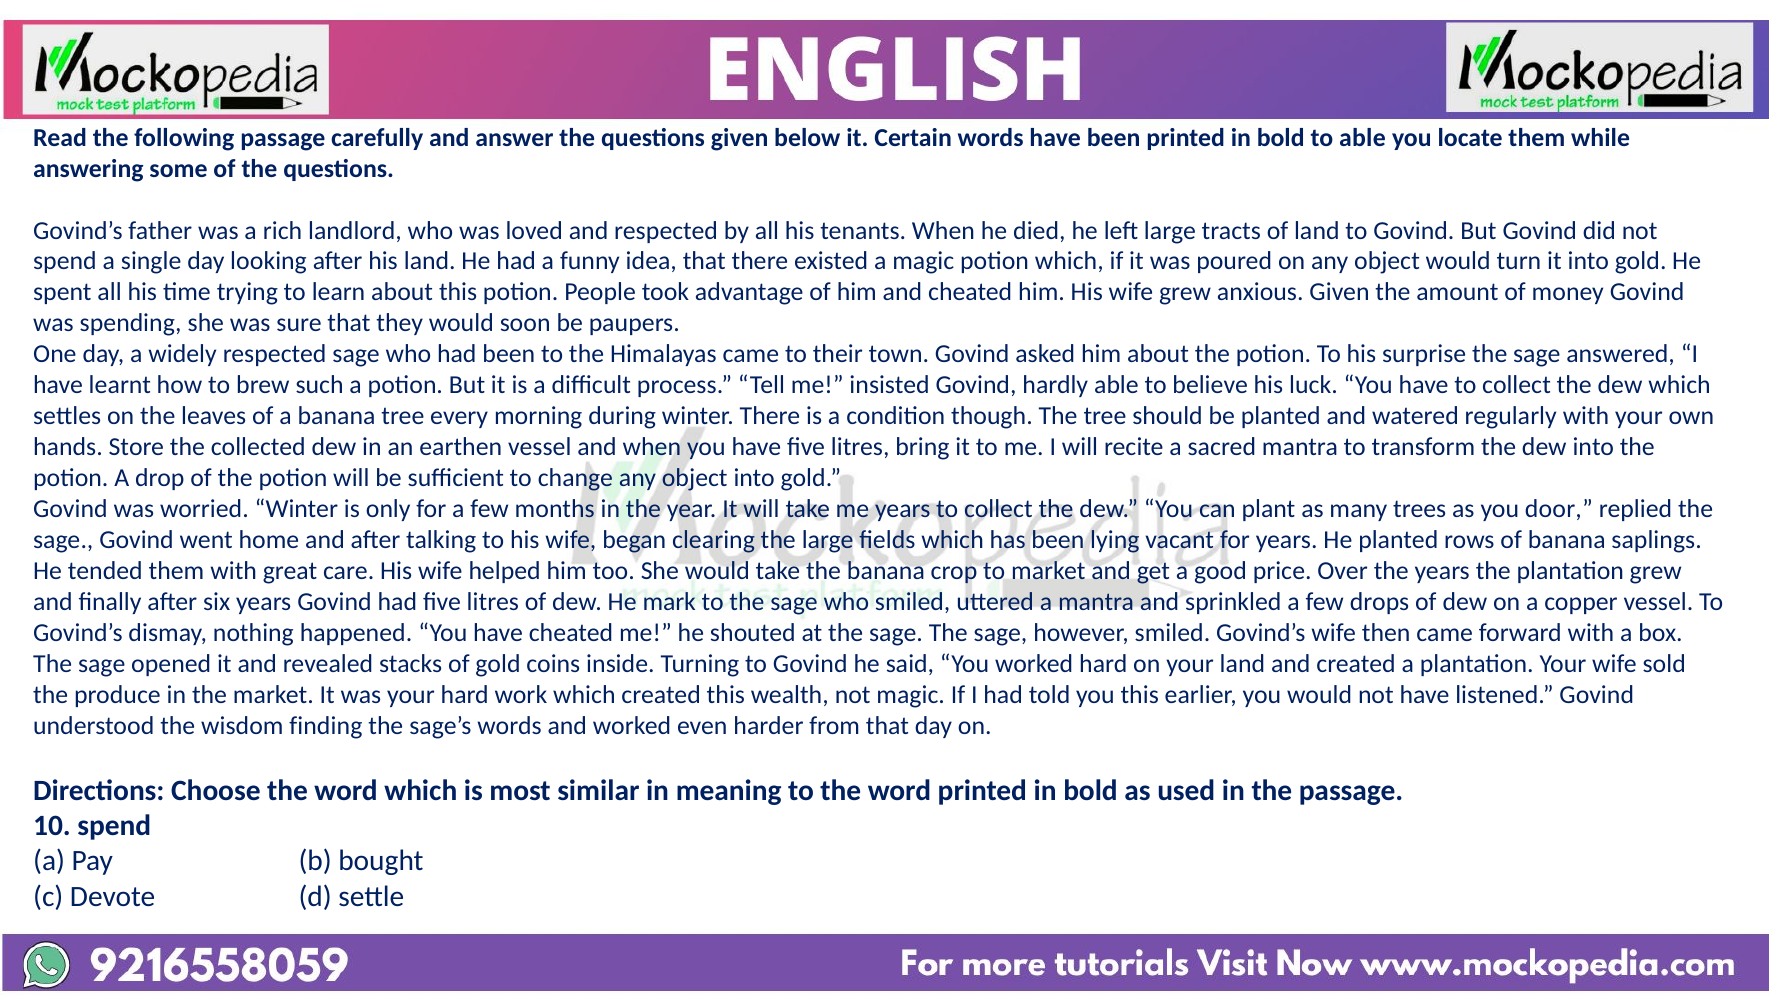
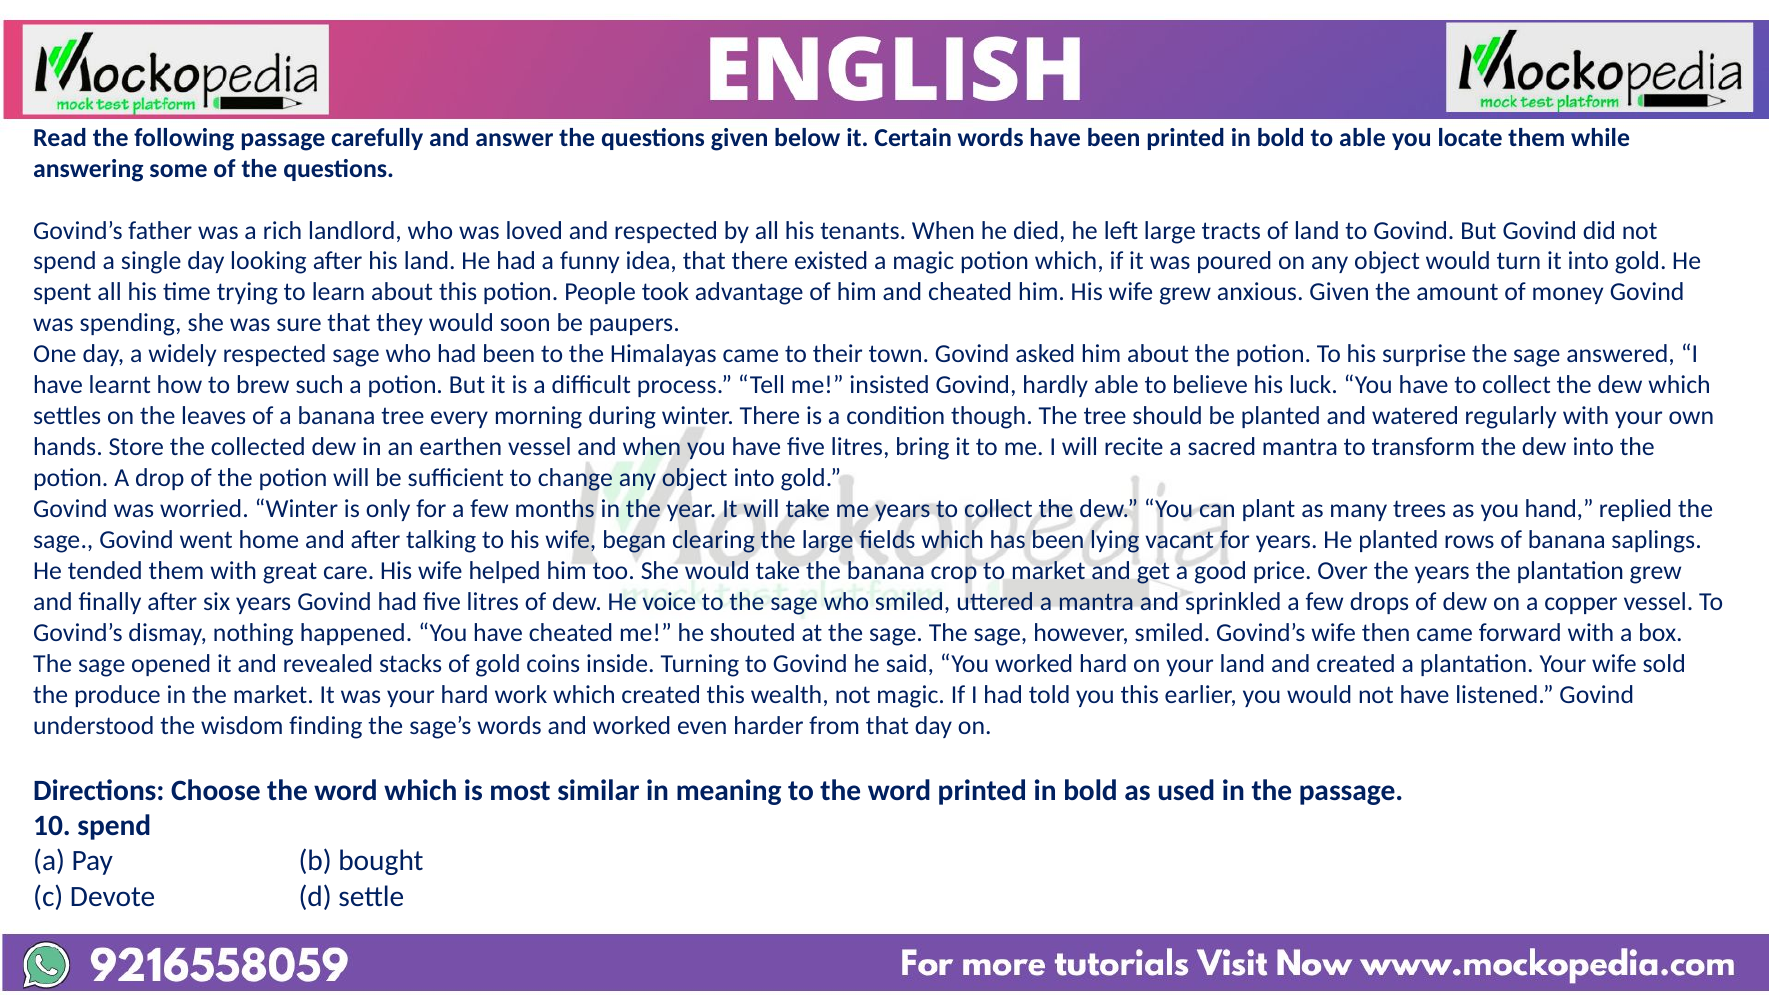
door: door -> hand
mark: mark -> voice
